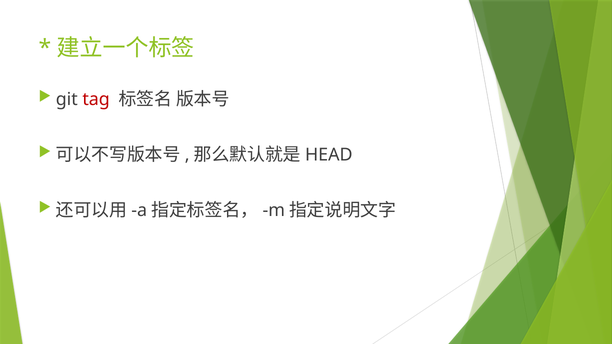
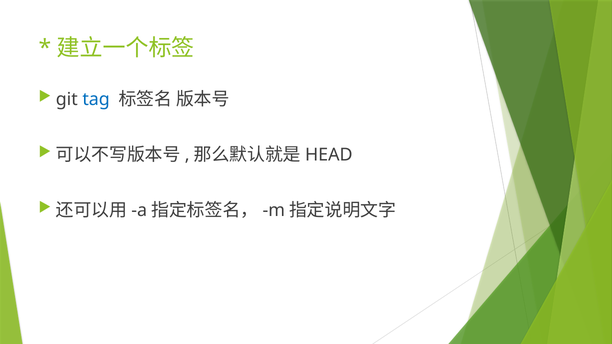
tag colour: red -> blue
